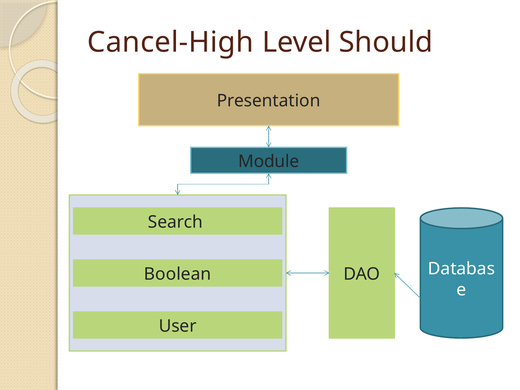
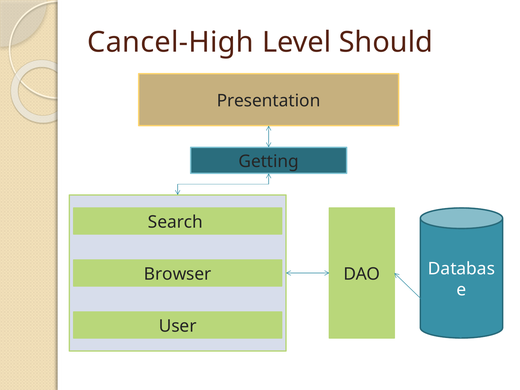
Module: Module -> Getting
Boolean: Boolean -> Browser
